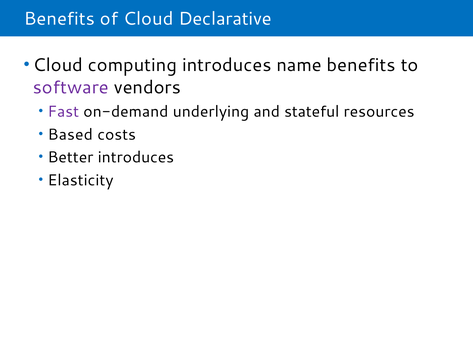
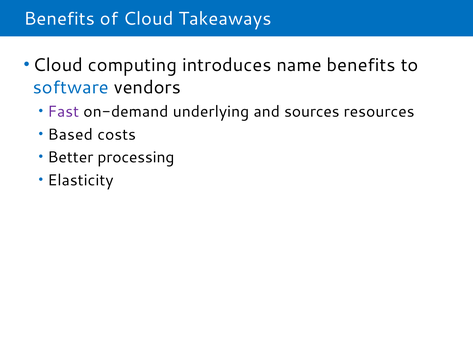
Declarative: Declarative -> Takeaways
software colour: purple -> blue
stateful: stateful -> sources
Better introduces: introduces -> processing
